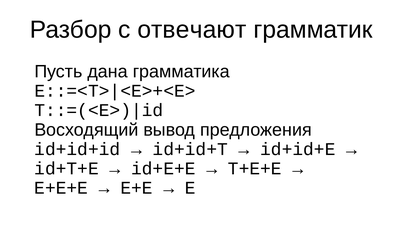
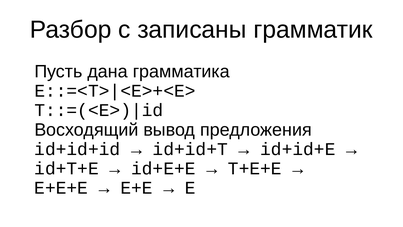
отвечают: отвечают -> записаны
